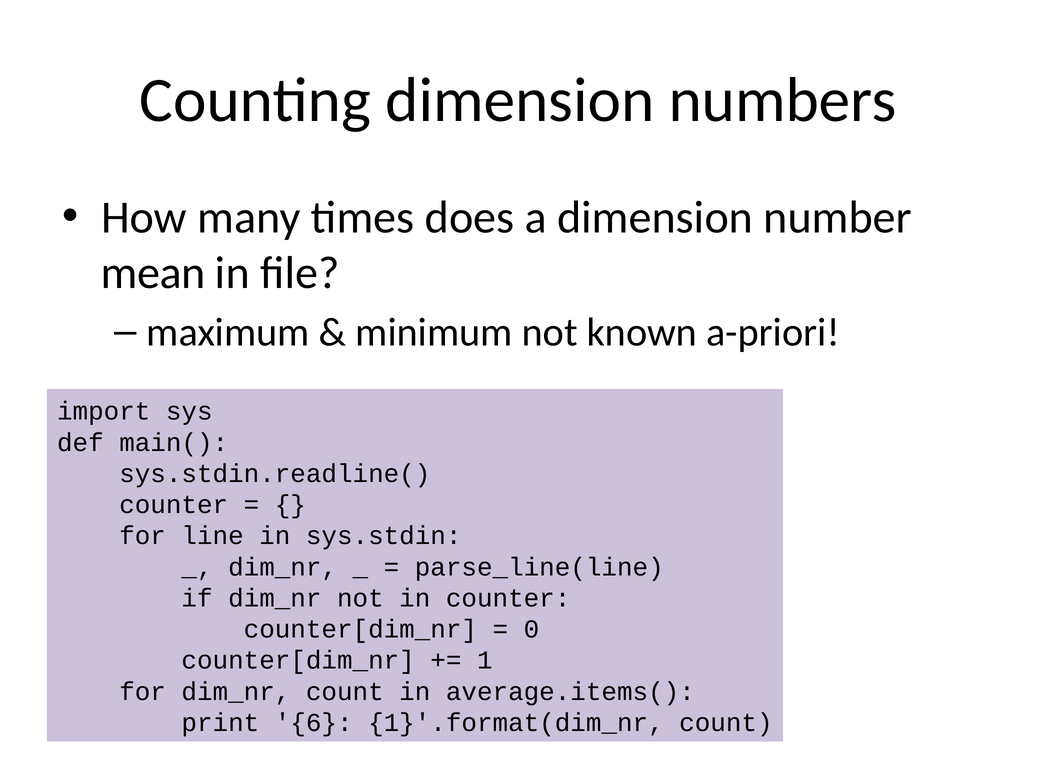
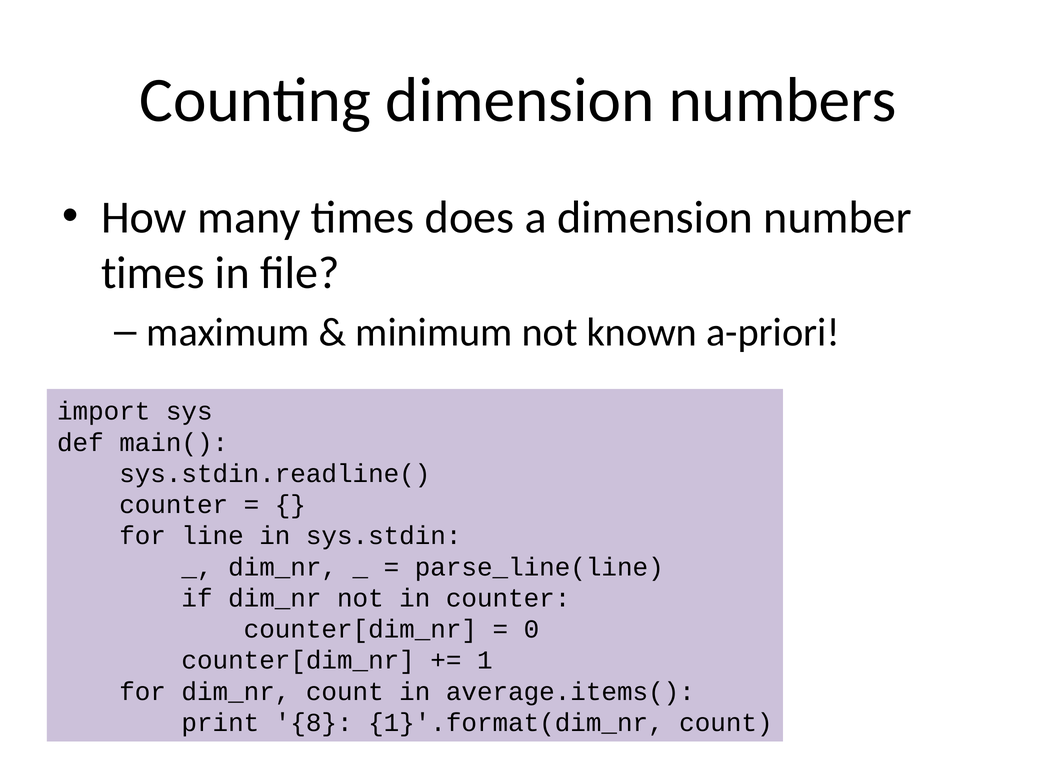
mean at (153, 273): mean -> times
6: 6 -> 8
